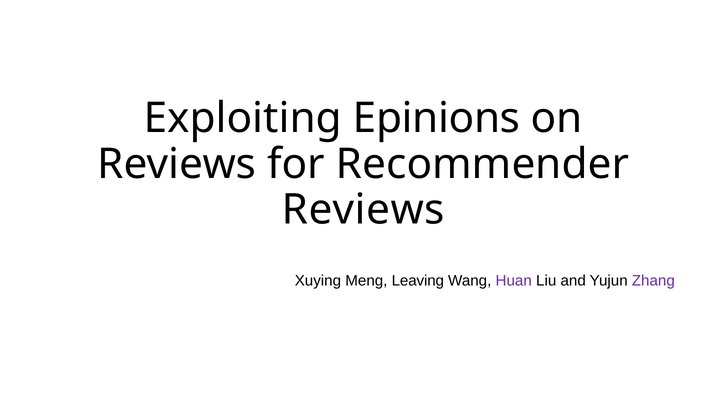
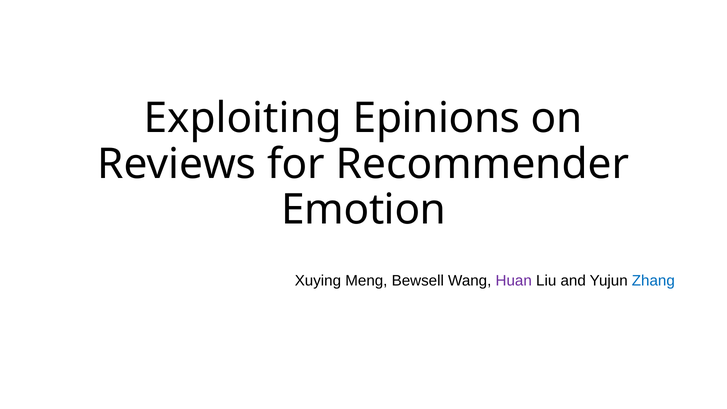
Reviews at (363, 210): Reviews -> Emotion
Leaving: Leaving -> Bewsell
Zhang colour: purple -> blue
